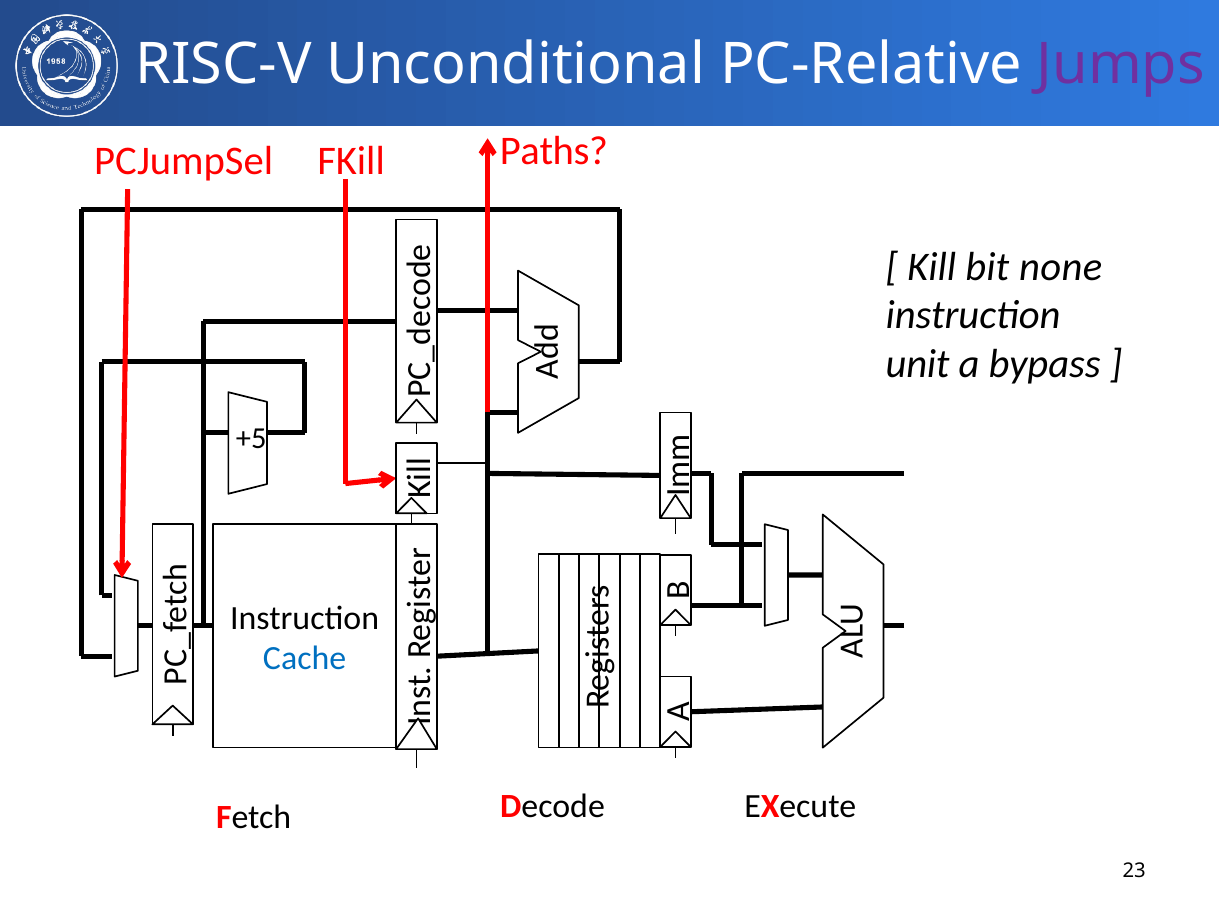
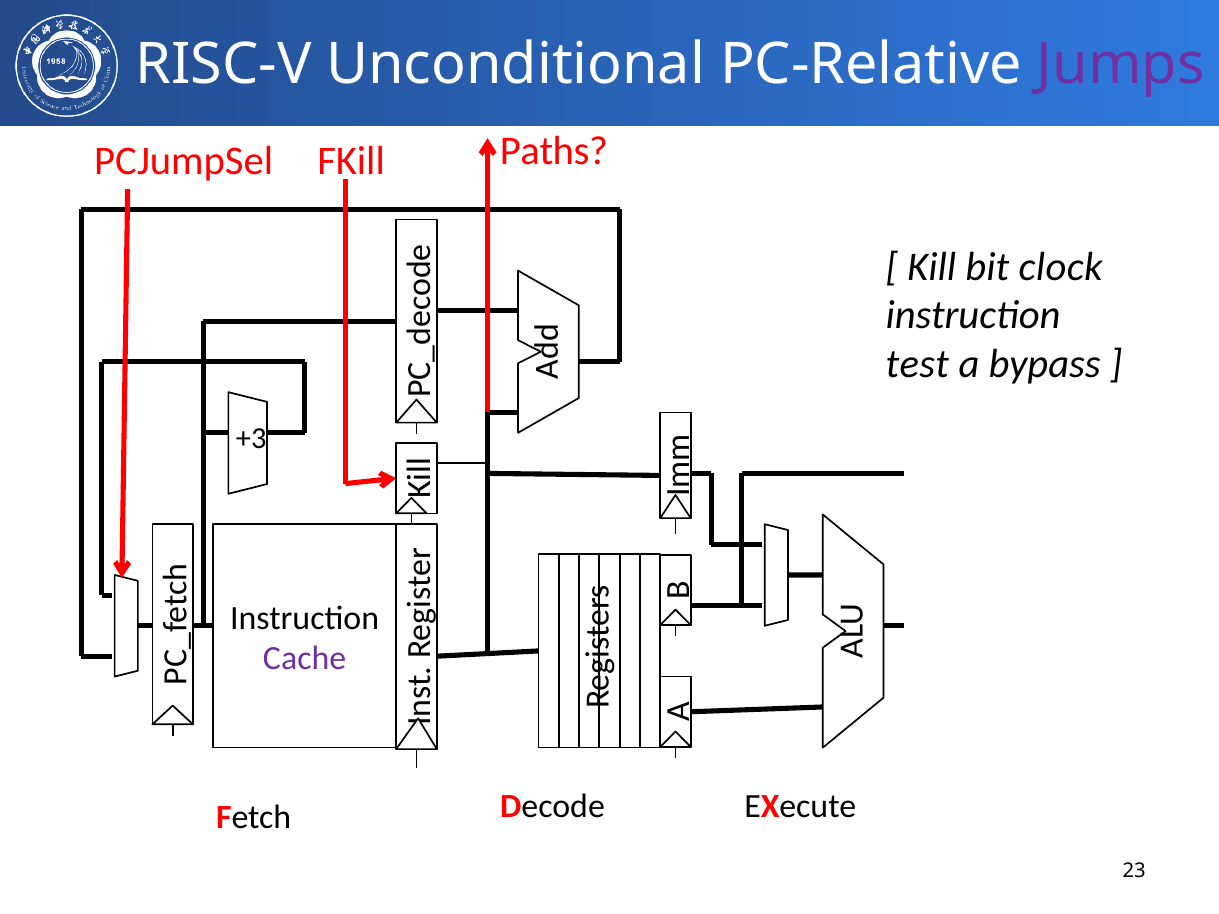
none: none -> clock
unit: unit -> test
+5: +5 -> +3
Cache colour: blue -> purple
